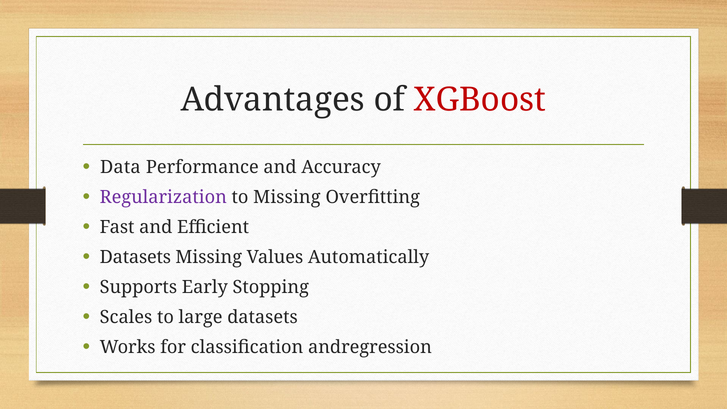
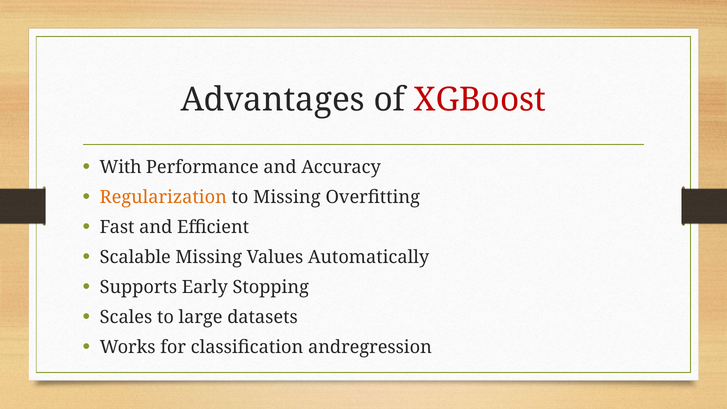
Data: Data -> With
Regularization colour: purple -> orange
Datasets at (135, 257): Datasets -> Scalable
